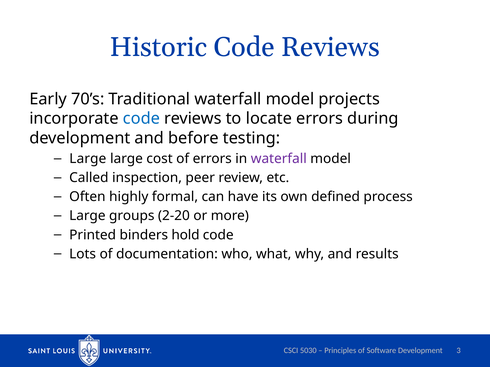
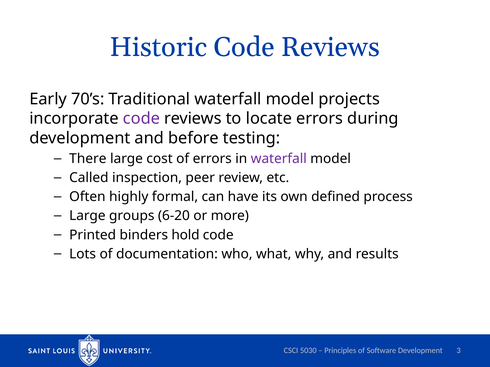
code at (141, 119) colour: blue -> purple
Large at (88, 159): Large -> There
2-20: 2-20 -> 6-20
